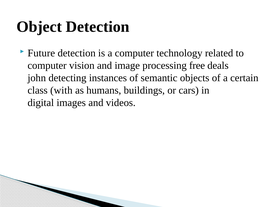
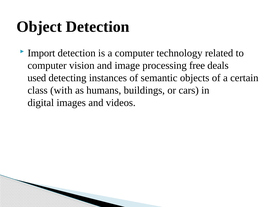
Future: Future -> Import
john: john -> used
